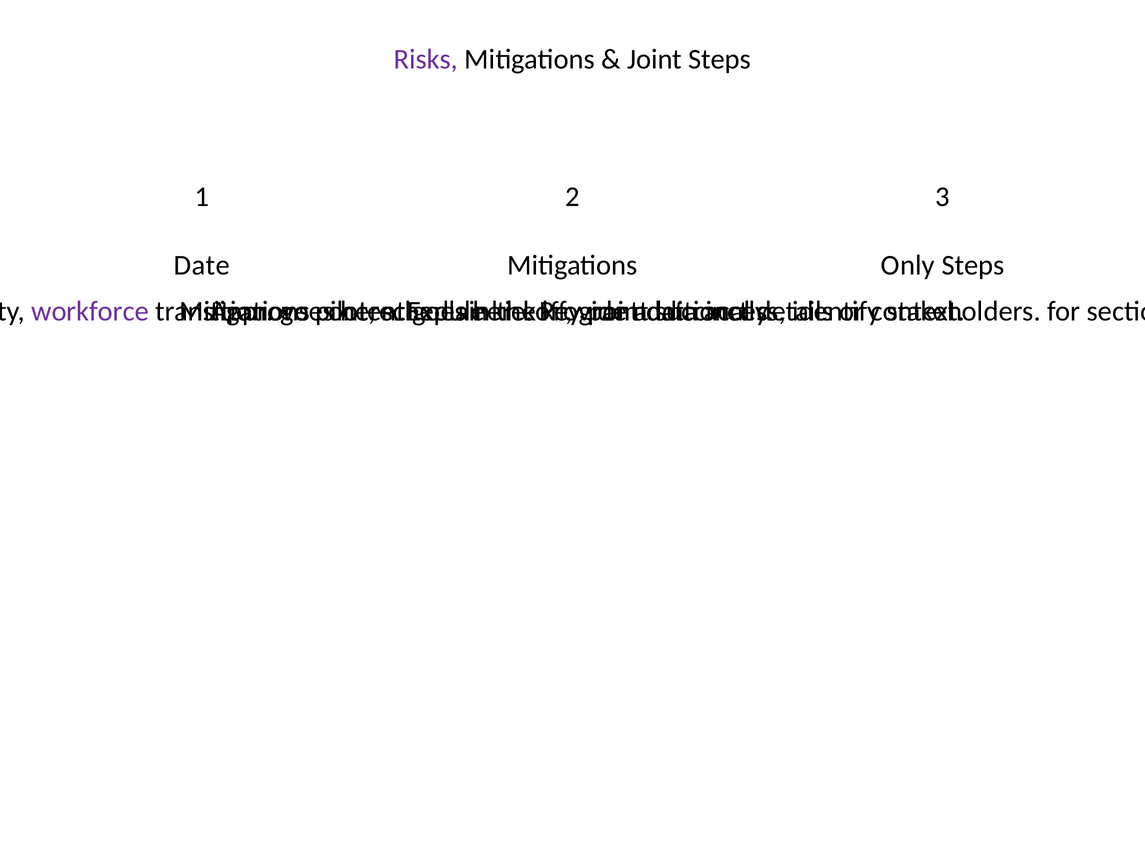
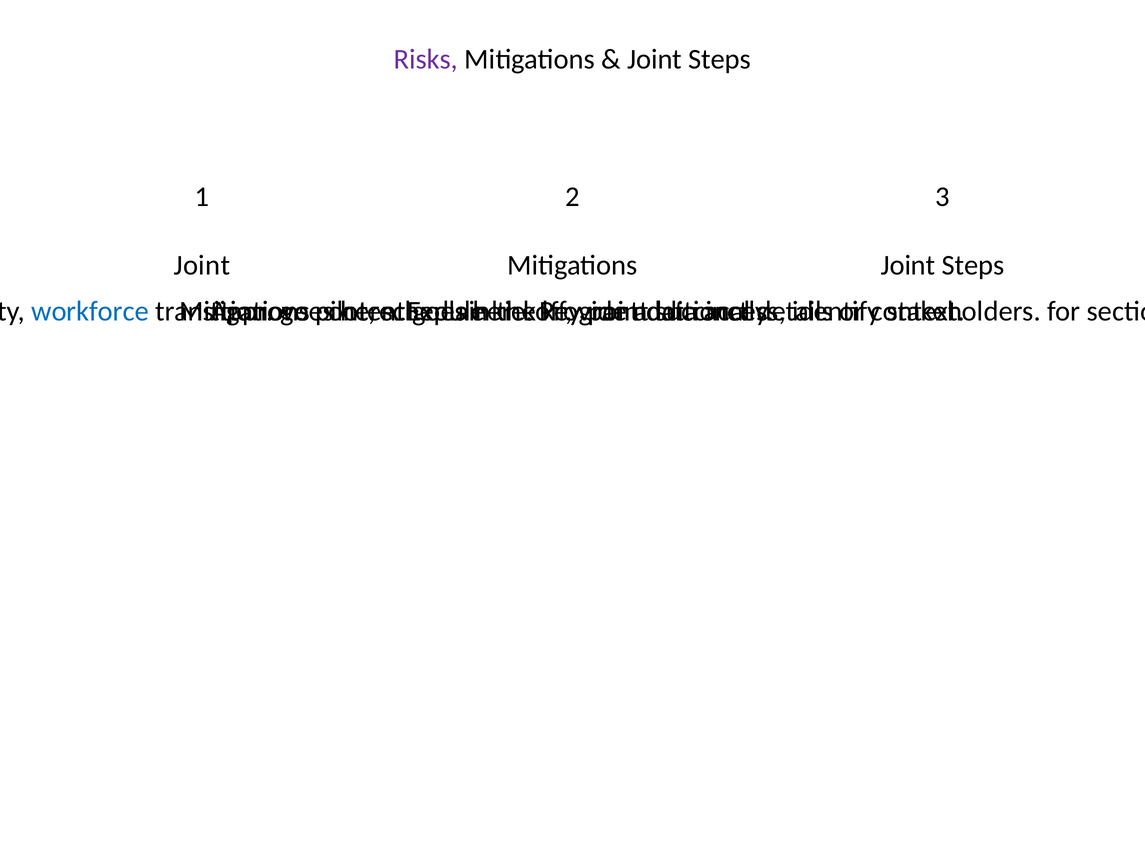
Date at (202, 265): Date -> Joint
Only at (908, 265): Only -> Joint
workforce colour: purple -> blue
